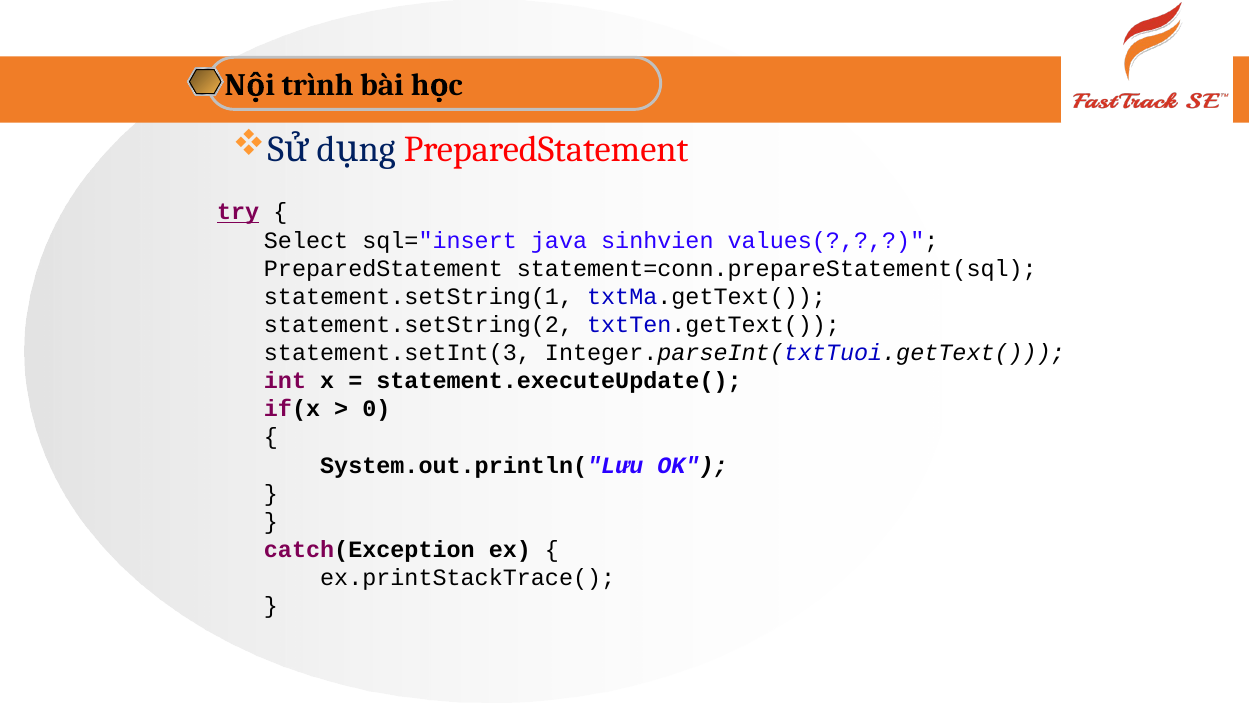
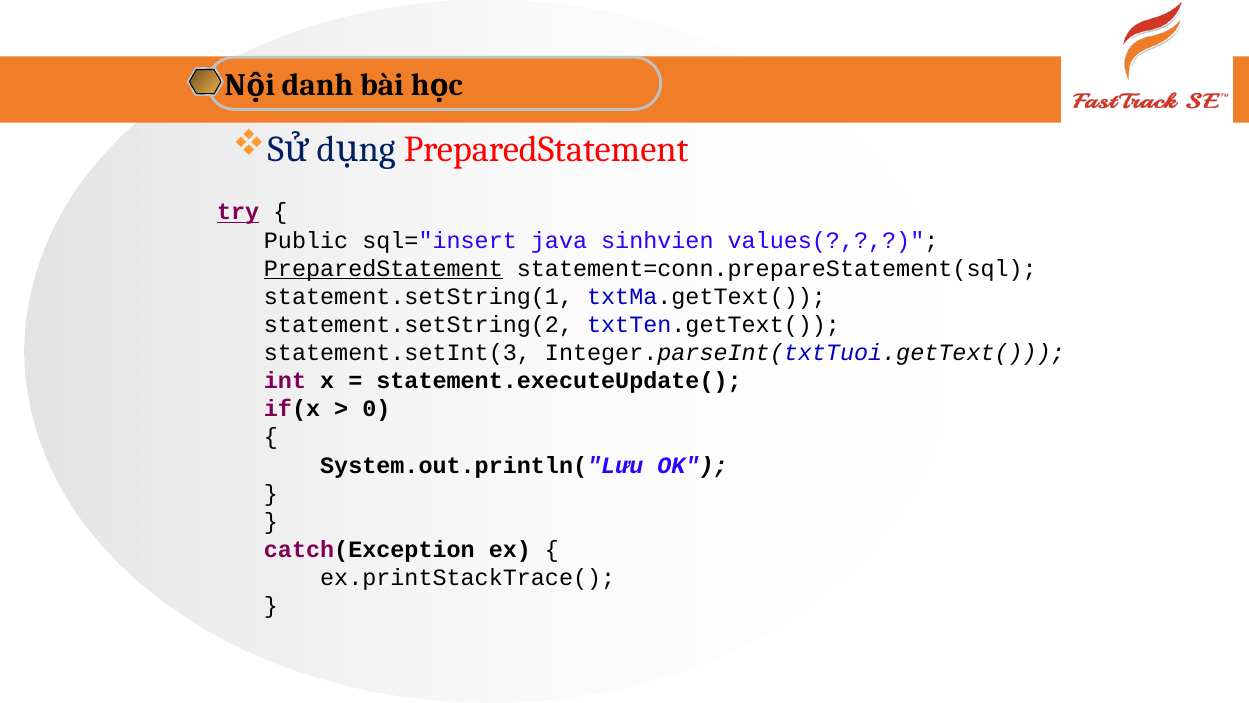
trình: trình -> danh
Select: Select -> Public
PreparedStatement at (383, 268) underline: none -> present
